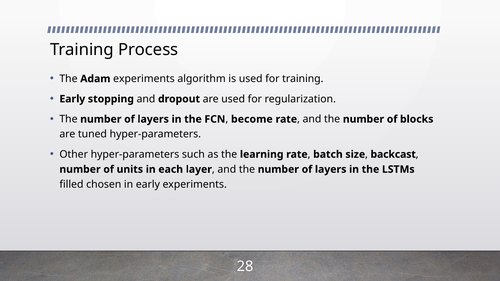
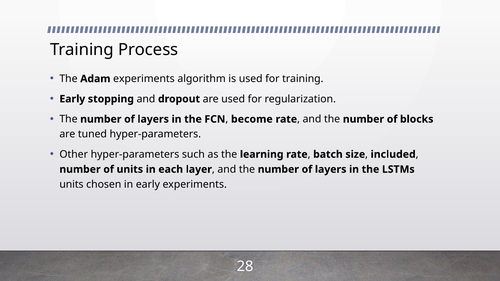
backcast: backcast -> included
filled at (71, 184): filled -> units
